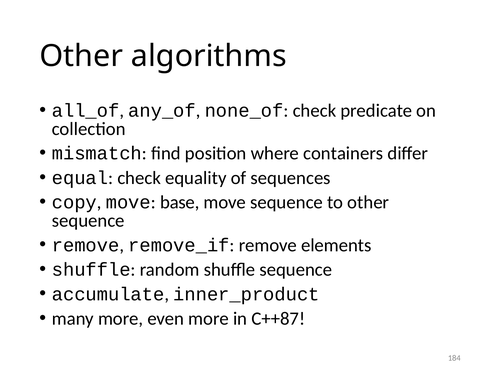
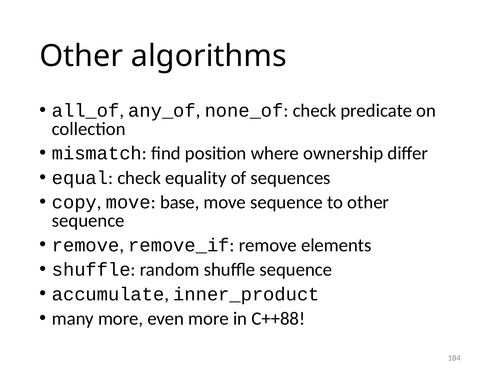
containers: containers -> ownership
C++87: C++87 -> C++88
